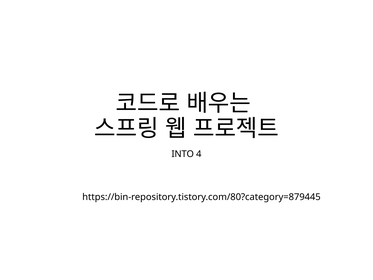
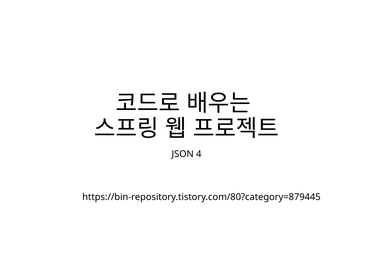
INTO: INTO -> JSON
